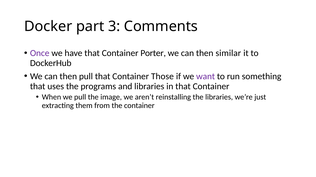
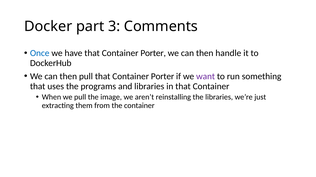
Once colour: purple -> blue
similar: similar -> handle
pull that Container Those: Those -> Porter
